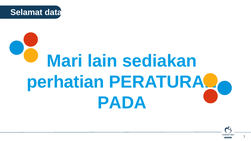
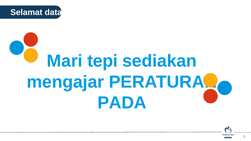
lain: lain -> tepi
perhatian: perhatian -> mengajar
